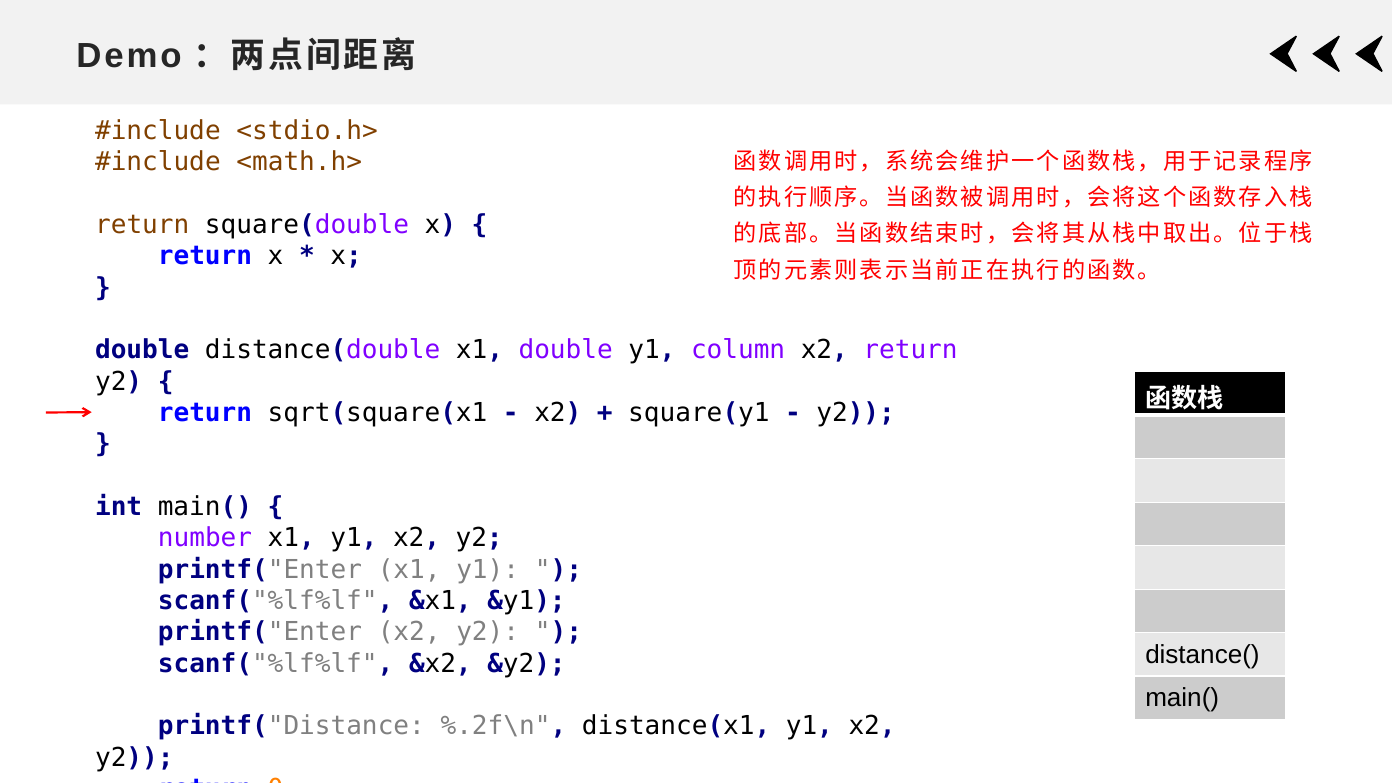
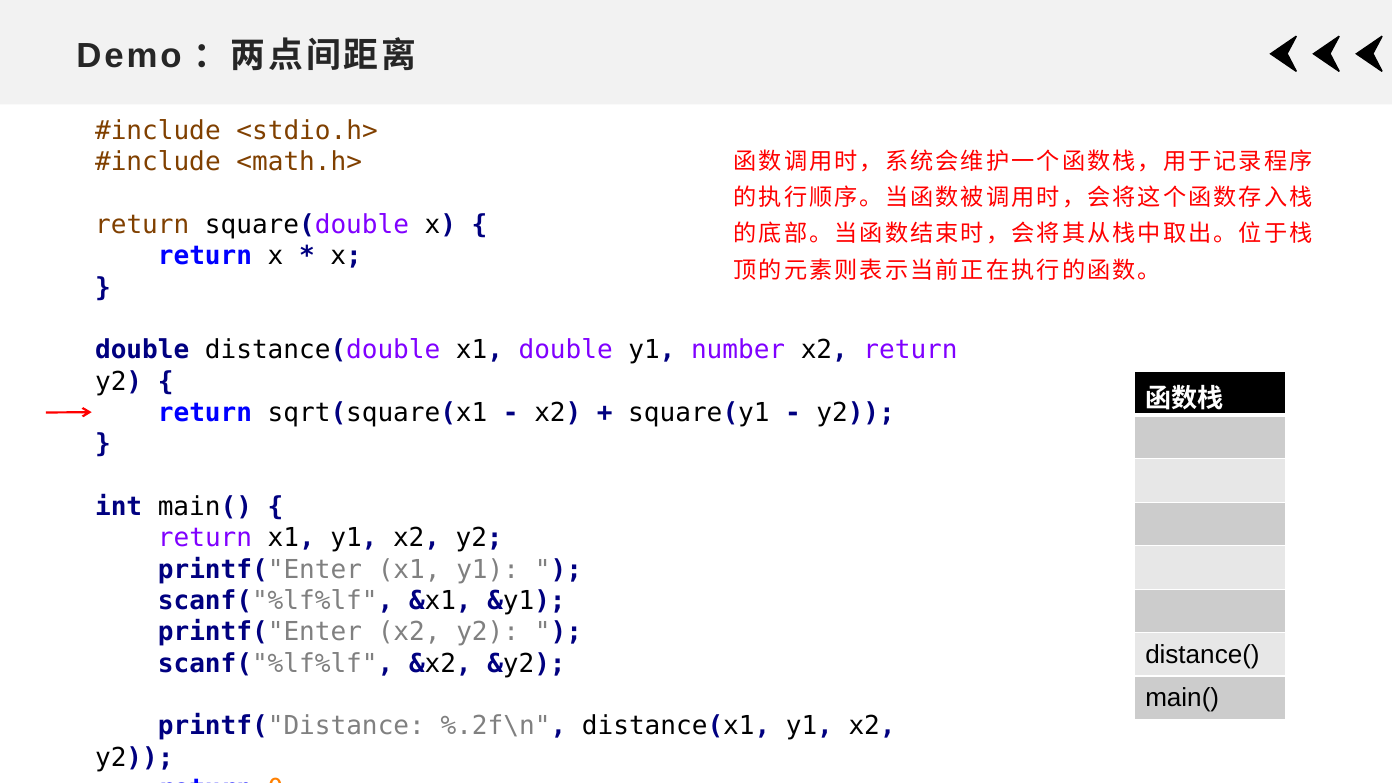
column: column -> number
number at (205, 538): number -> return
